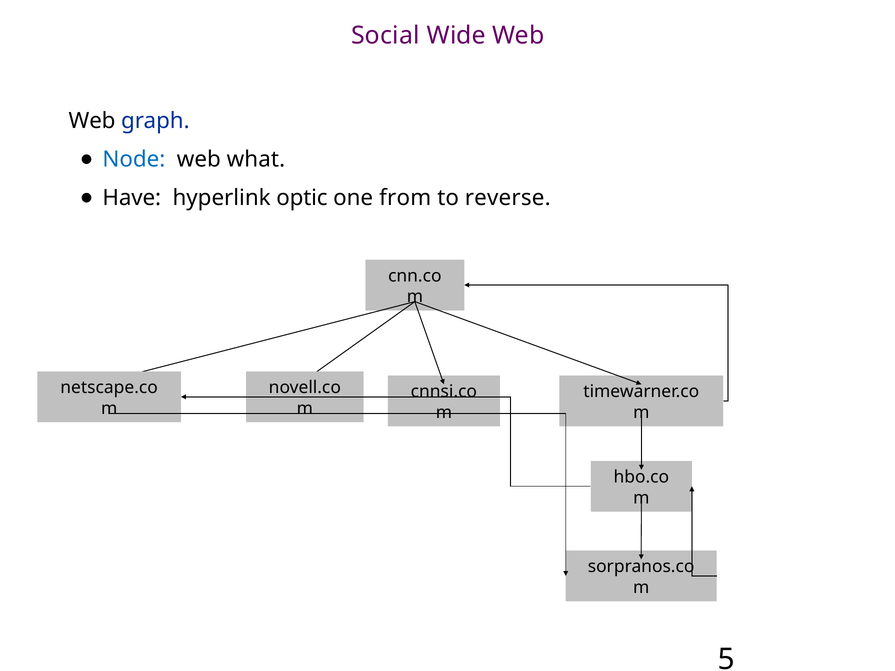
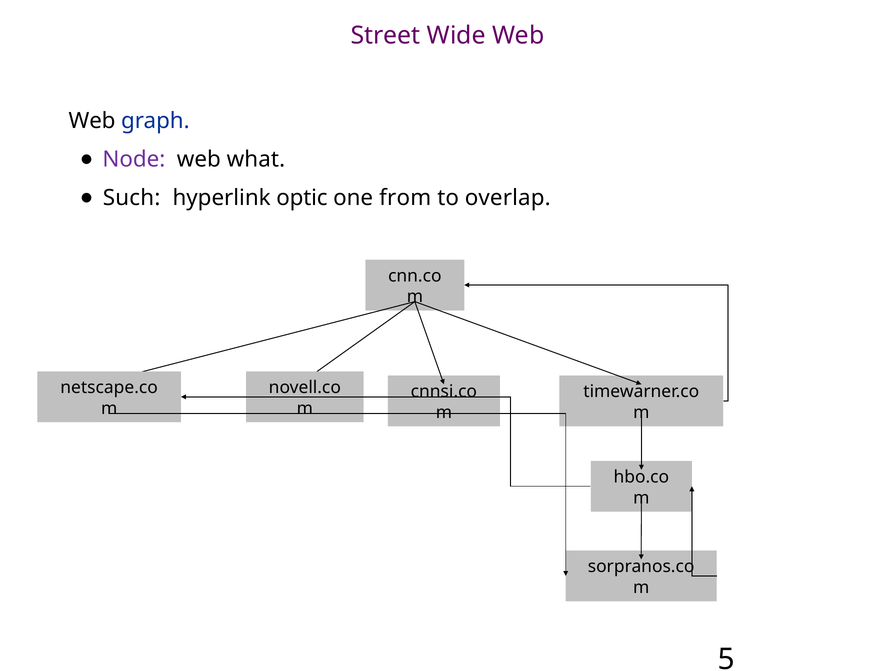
Social: Social -> Street
Node colour: blue -> purple
Have: Have -> Such
reverse: reverse -> overlap
